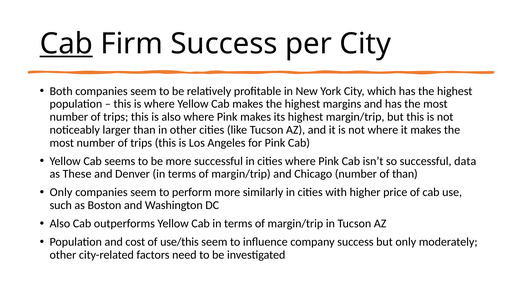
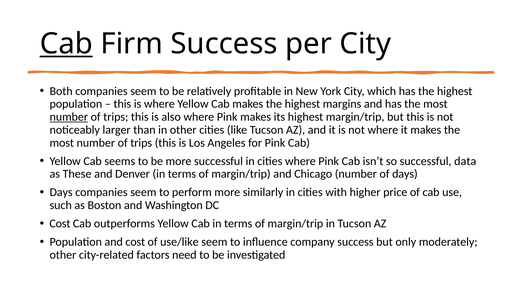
number at (69, 117) underline: none -> present
of than: than -> days
Only at (61, 192): Only -> Days
Also at (60, 223): Also -> Cost
use/this: use/this -> use/like
